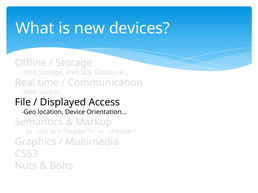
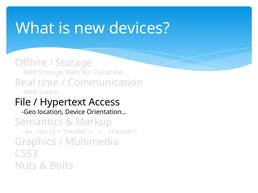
Displayed: Displayed -> Hypertext
